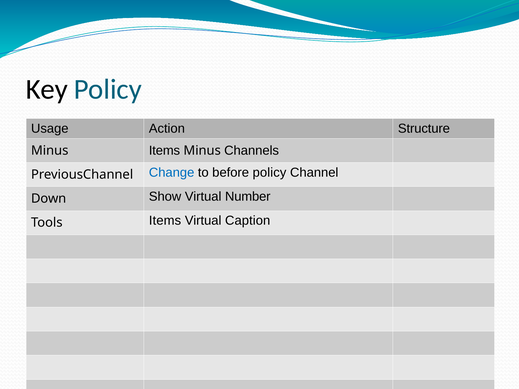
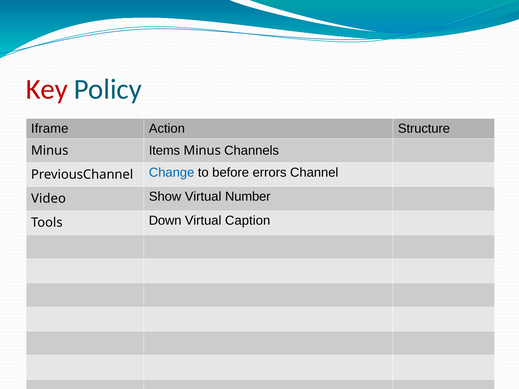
Key colour: black -> red
Usage: Usage -> Iframe
before policy: policy -> errors
Down: Down -> Video
Tools Items: Items -> Down
